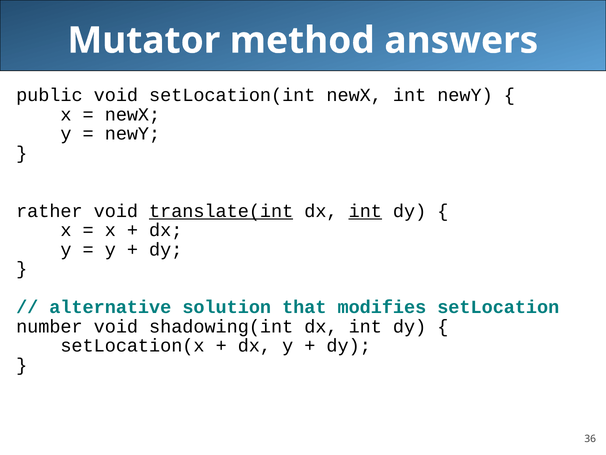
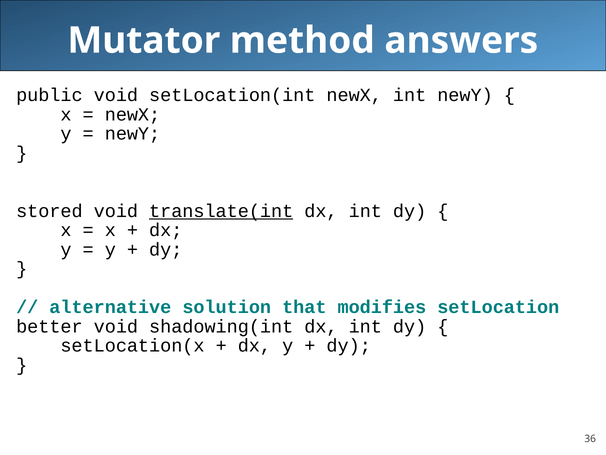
rather: rather -> stored
int at (365, 211) underline: present -> none
number: number -> better
